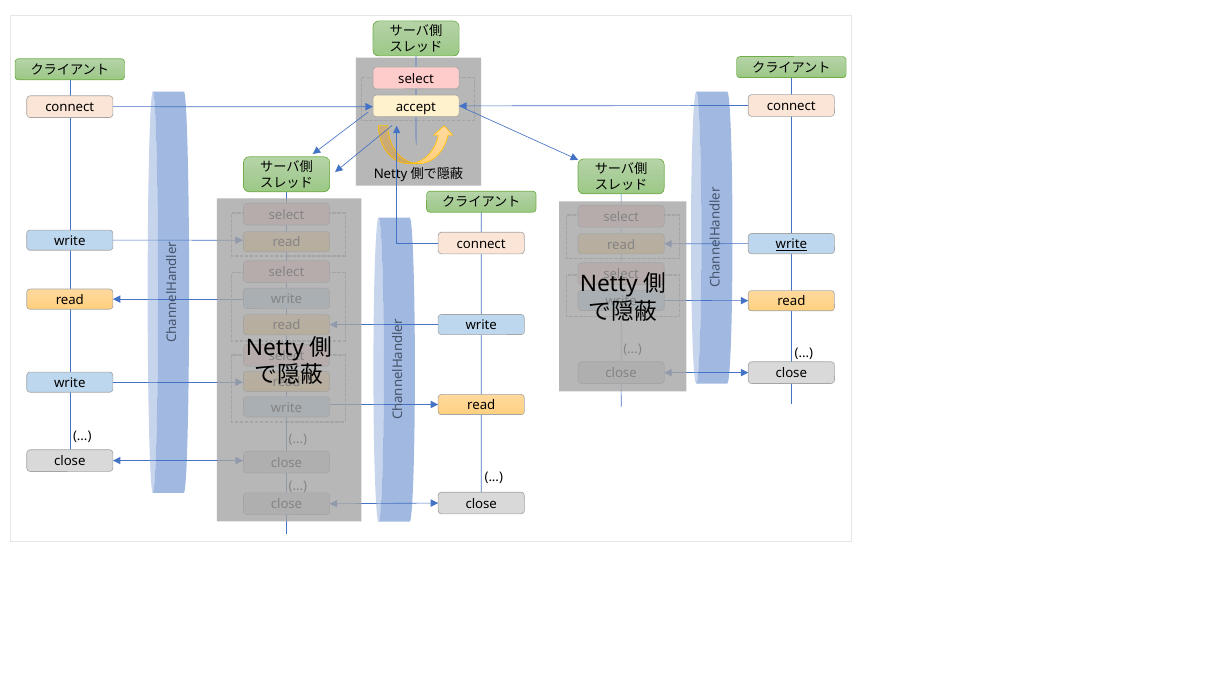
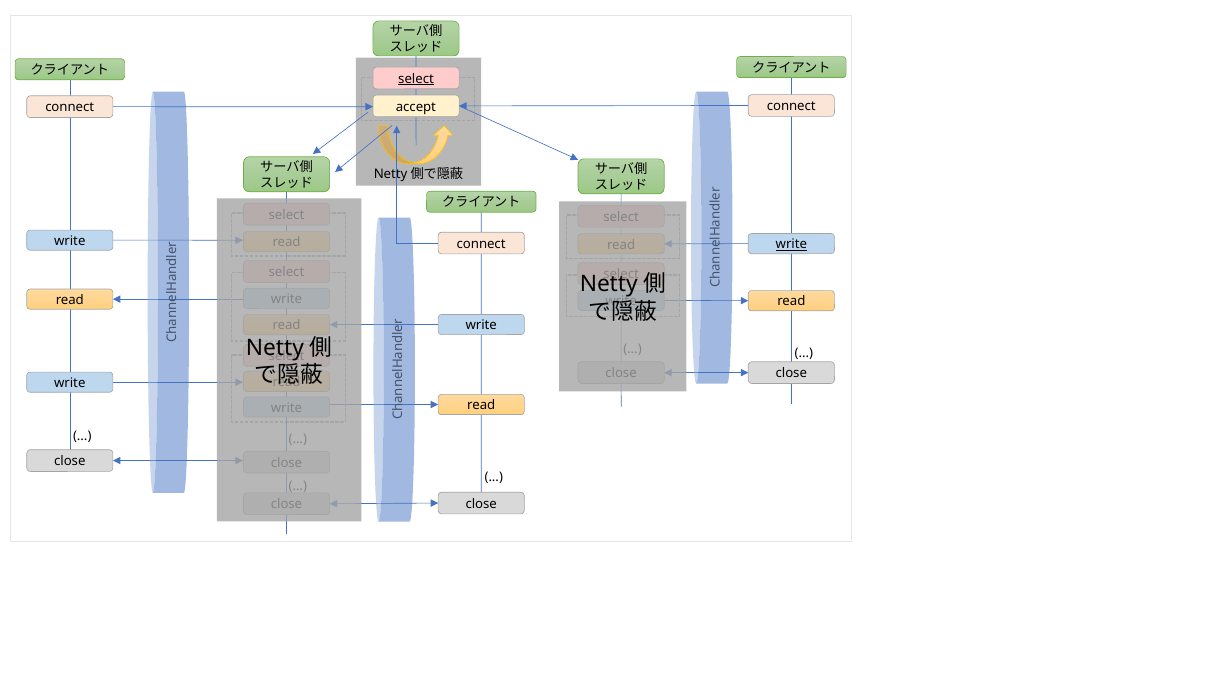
select at (416, 79) underline: none -> present
